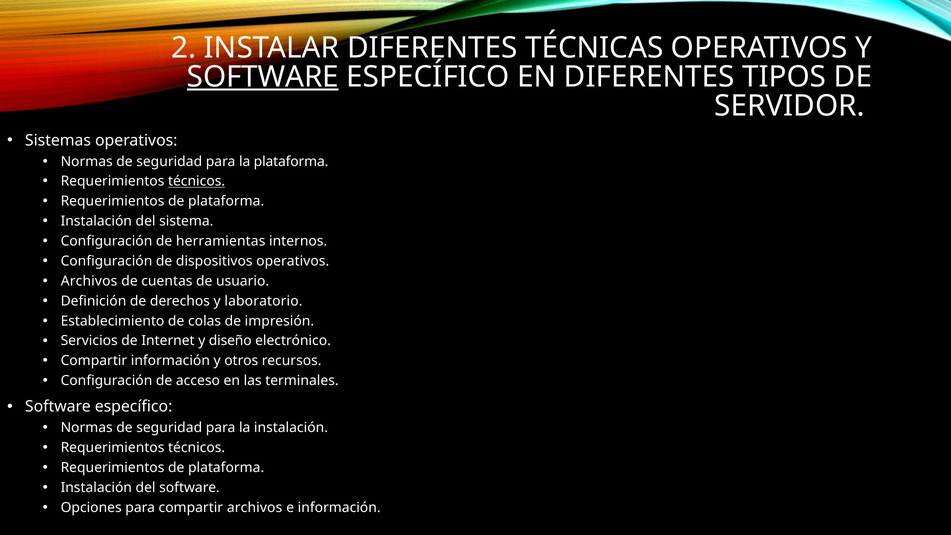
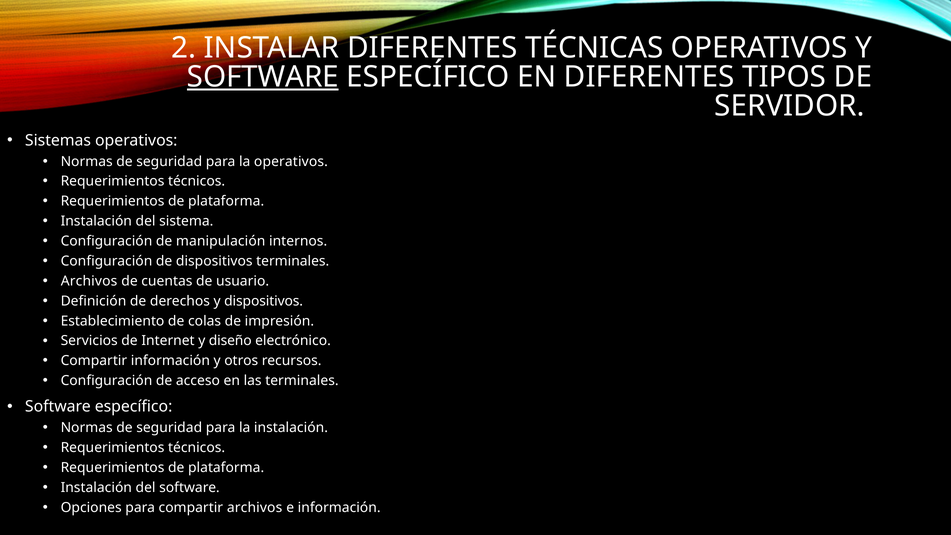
la plataforma: plataforma -> operativos
técnicos at (197, 181) underline: present -> none
herramientas: herramientas -> manipulación
dispositivos operativos: operativos -> terminales
y laboratorio: laboratorio -> dispositivos
